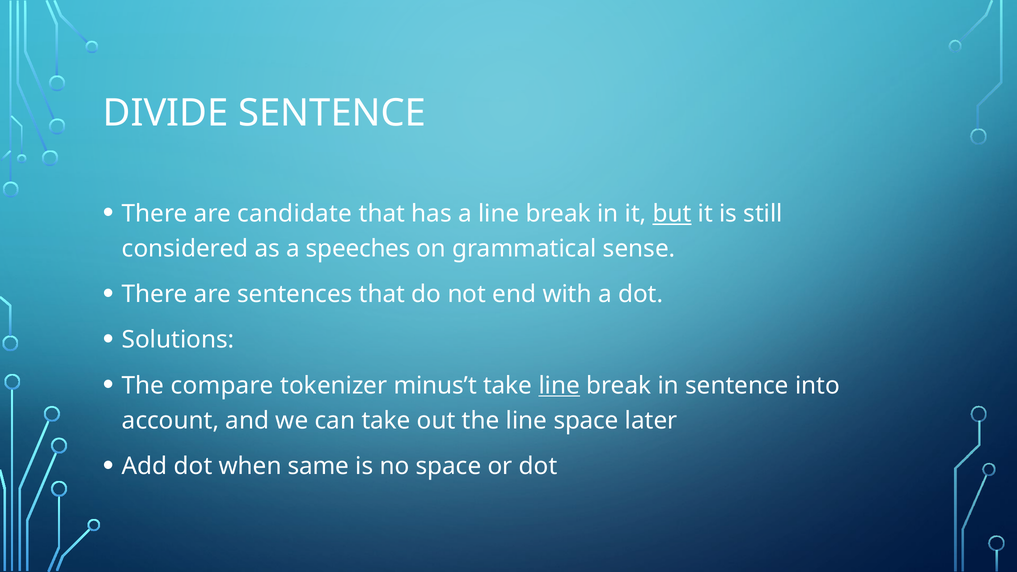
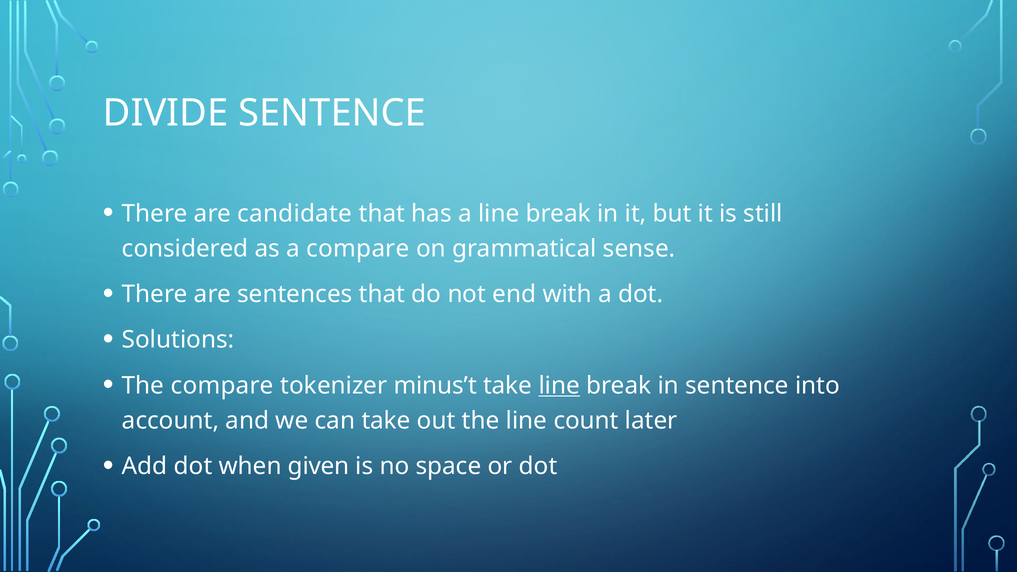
but underline: present -> none
a speeches: speeches -> compare
line space: space -> count
same: same -> given
